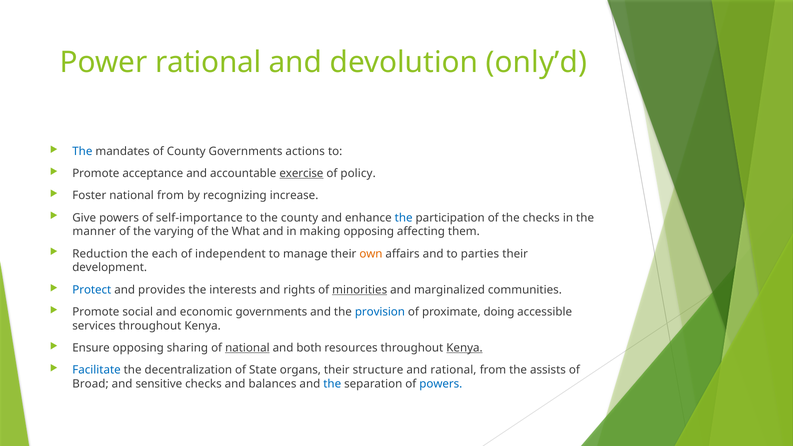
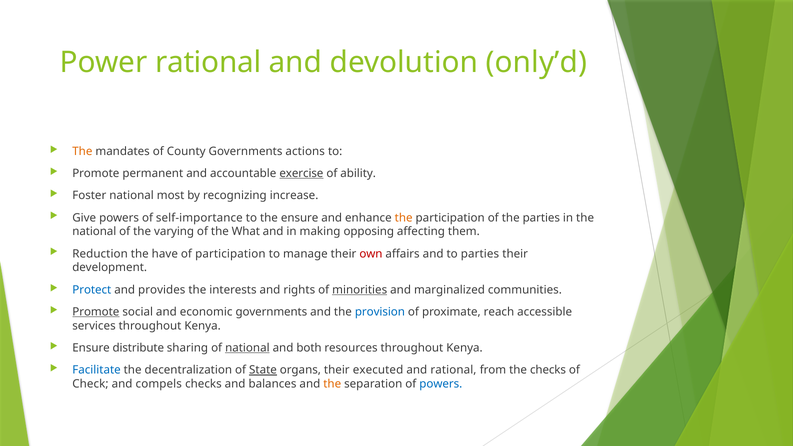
The at (82, 151) colour: blue -> orange
acceptance: acceptance -> permanent
policy: policy -> ability
national from: from -> most
the county: county -> ensure
the at (404, 218) colour: blue -> orange
the checks: checks -> parties
manner at (94, 232): manner -> national
each: each -> have
of independent: independent -> participation
own colour: orange -> red
Promote at (96, 312) underline: none -> present
doing: doing -> reach
Ensure opposing: opposing -> distribute
Kenya at (465, 348) underline: present -> none
State underline: none -> present
structure: structure -> executed
the assists: assists -> checks
Broad: Broad -> Check
sensitive: sensitive -> compels
the at (332, 384) colour: blue -> orange
